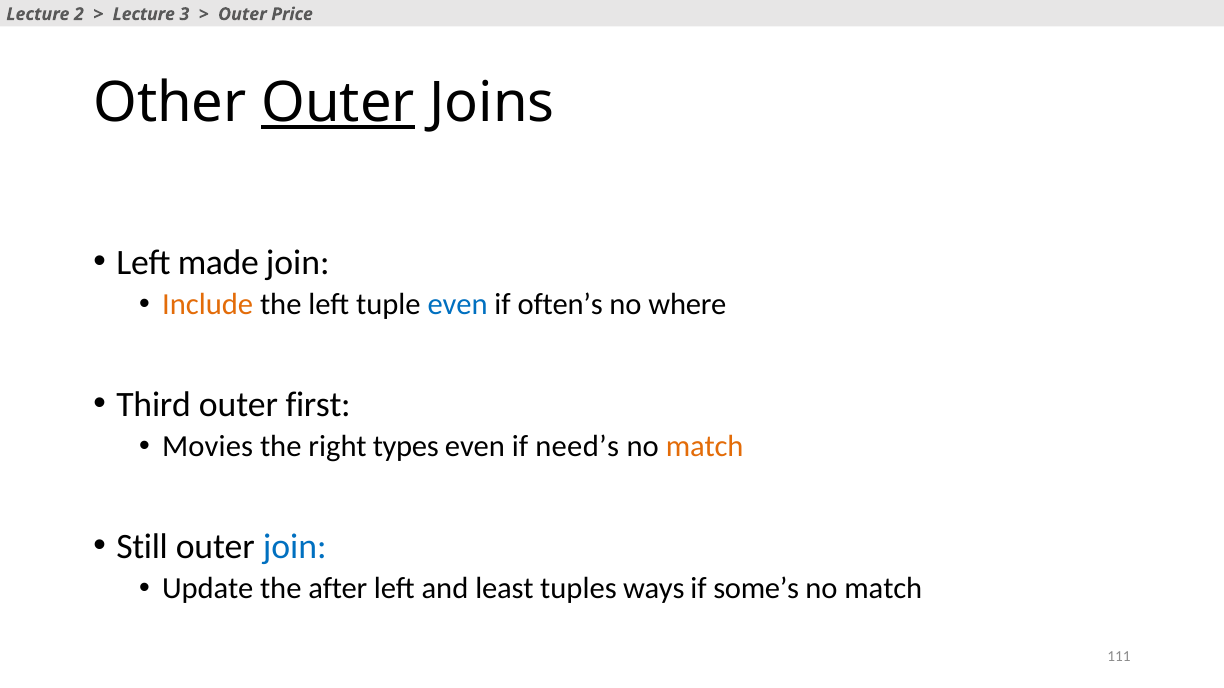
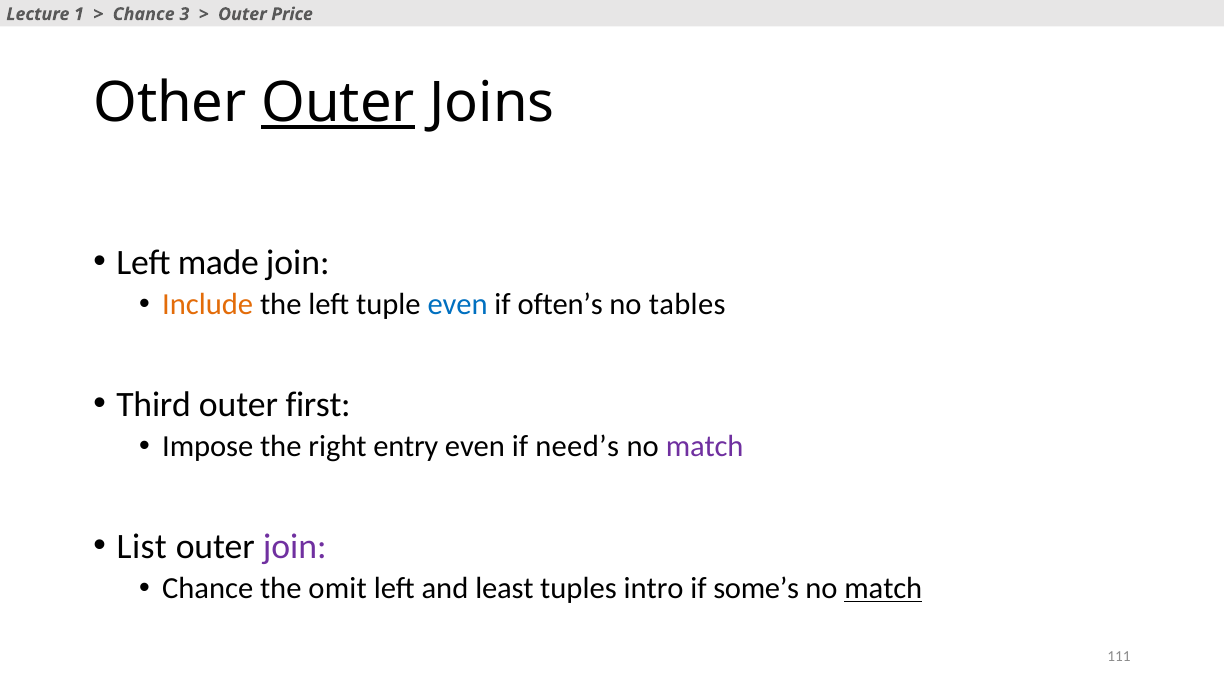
2: 2 -> 1
Lecture at (144, 14): Lecture -> Chance
where: where -> tables
Movies: Movies -> Impose
types: types -> entry
match at (705, 447) colour: orange -> purple
Still: Still -> List
join at (295, 547) colour: blue -> purple
Update at (208, 589): Update -> Chance
after: after -> omit
ways: ways -> intro
match at (883, 589) underline: none -> present
